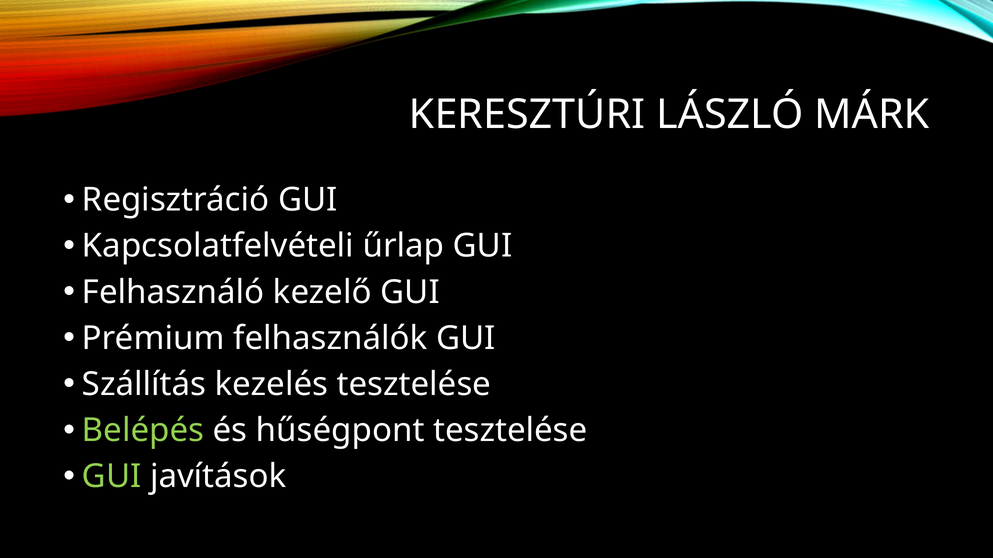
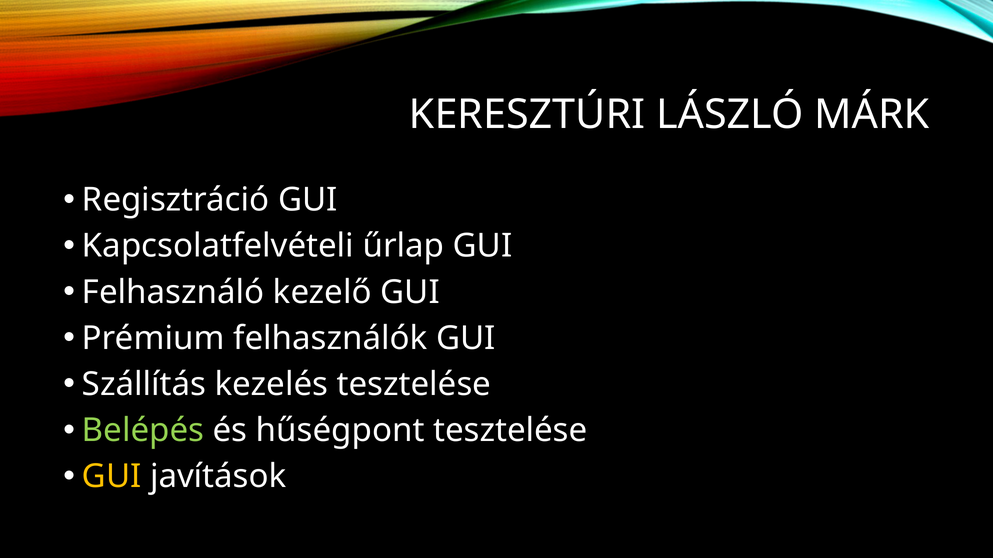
GUI at (112, 477) colour: light green -> yellow
